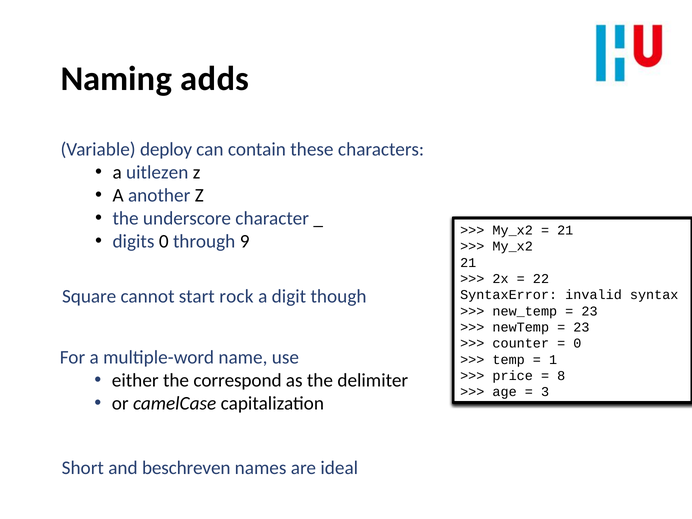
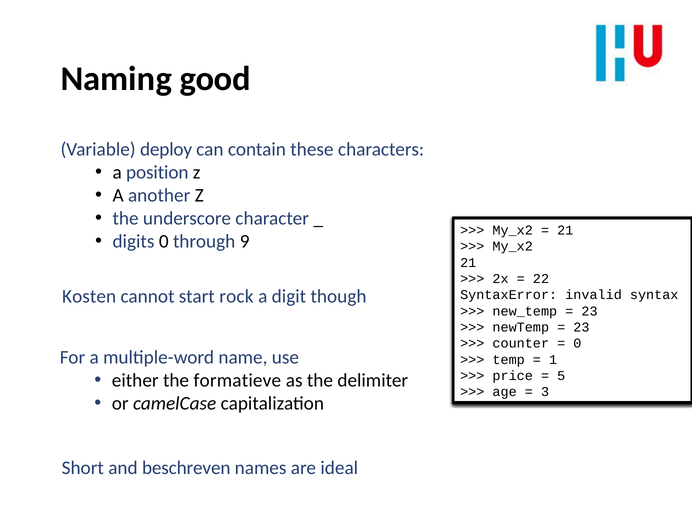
adds: adds -> good
uitlezen: uitlezen -> position
Square: Square -> Kosten
correspond: correspond -> formatieve
8: 8 -> 5
